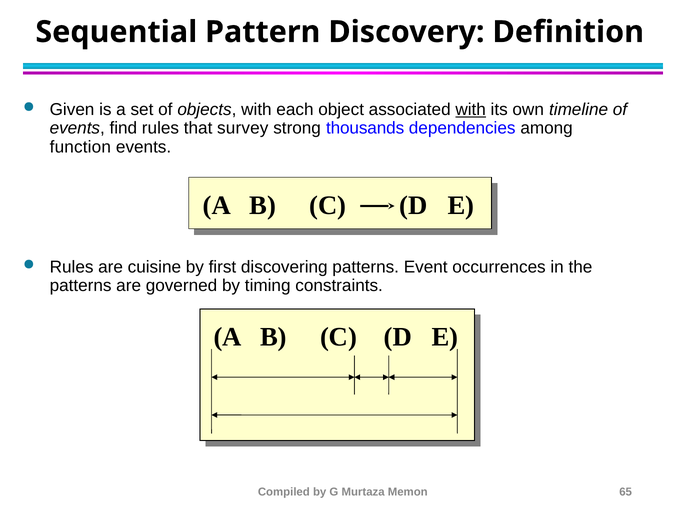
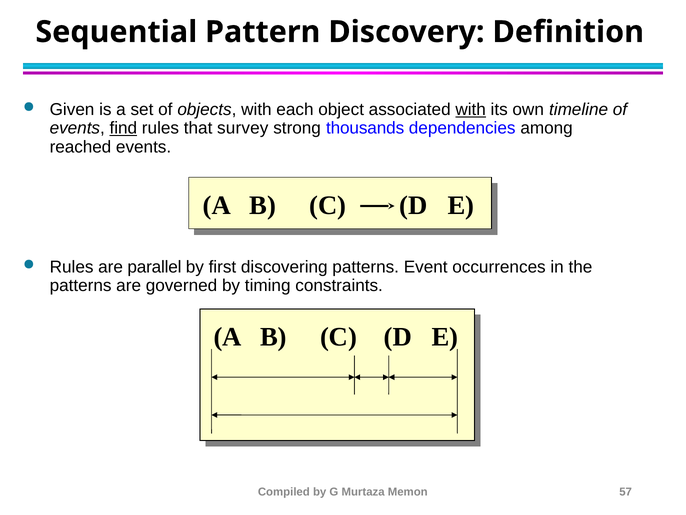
find underline: none -> present
function: function -> reached
cuisine: cuisine -> parallel
65: 65 -> 57
